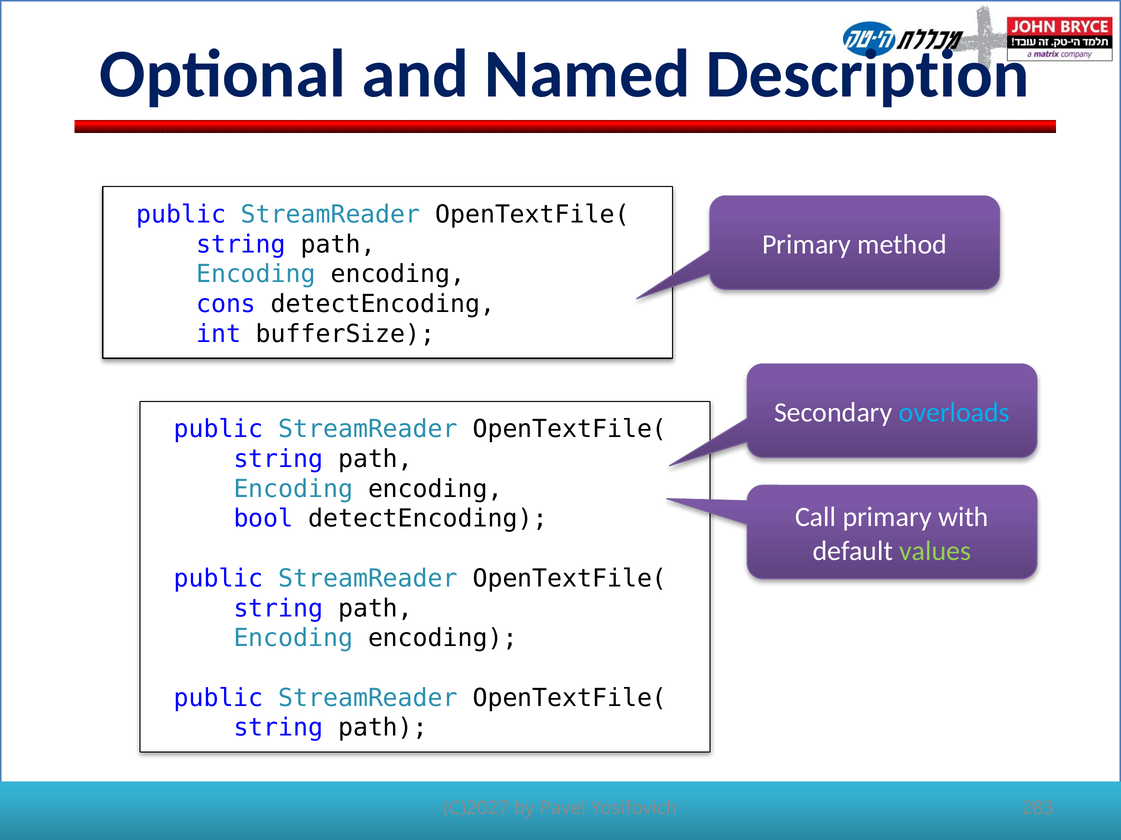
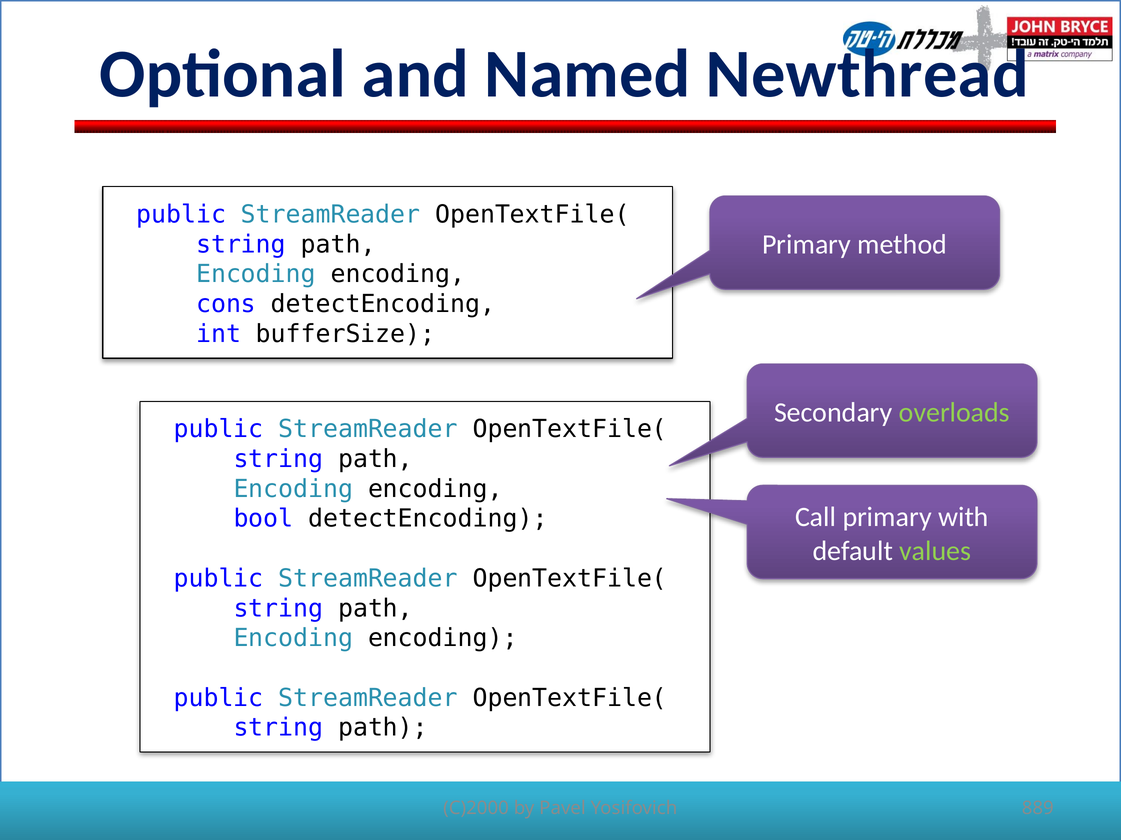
Description: Description -> Newthread
overloads colour: light blue -> light green
C)2027: C)2027 -> C)2000
283: 283 -> 889
